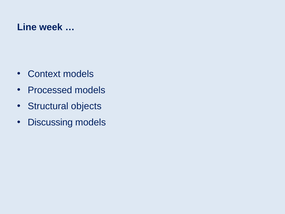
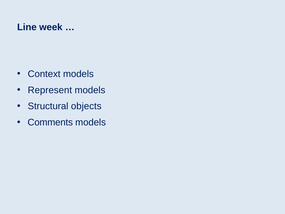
Processed: Processed -> Represent
Discussing: Discussing -> Comments
